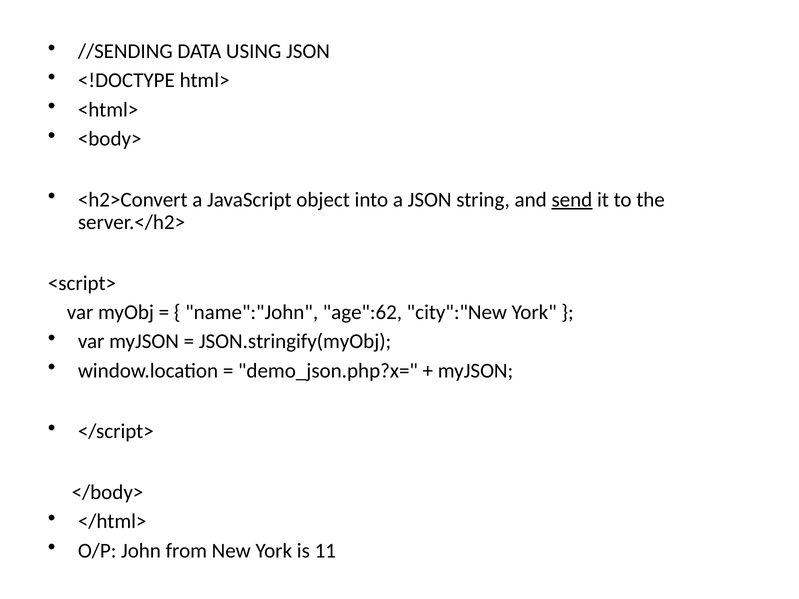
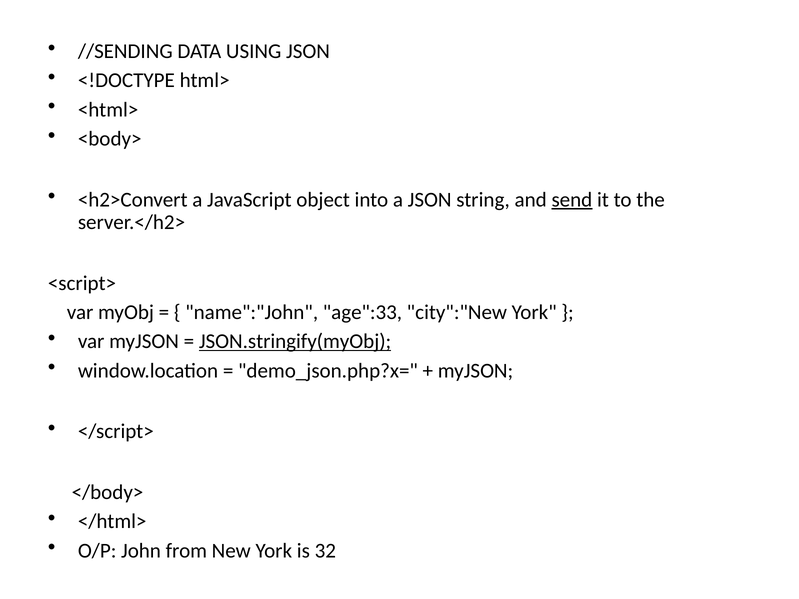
age":62: age":62 -> age":33
JSON.stringify(myObj underline: none -> present
11: 11 -> 32
